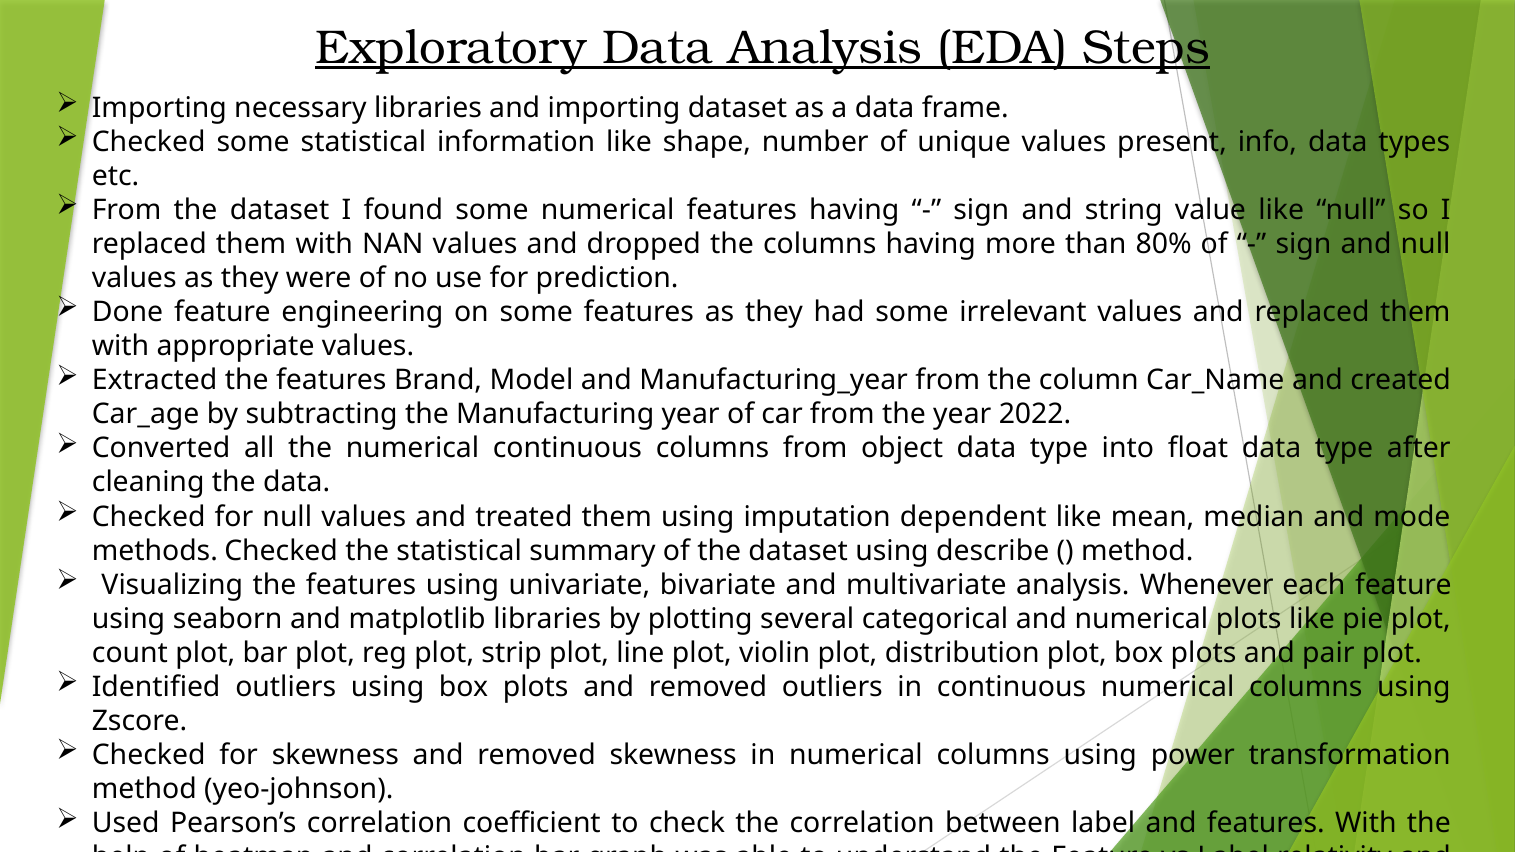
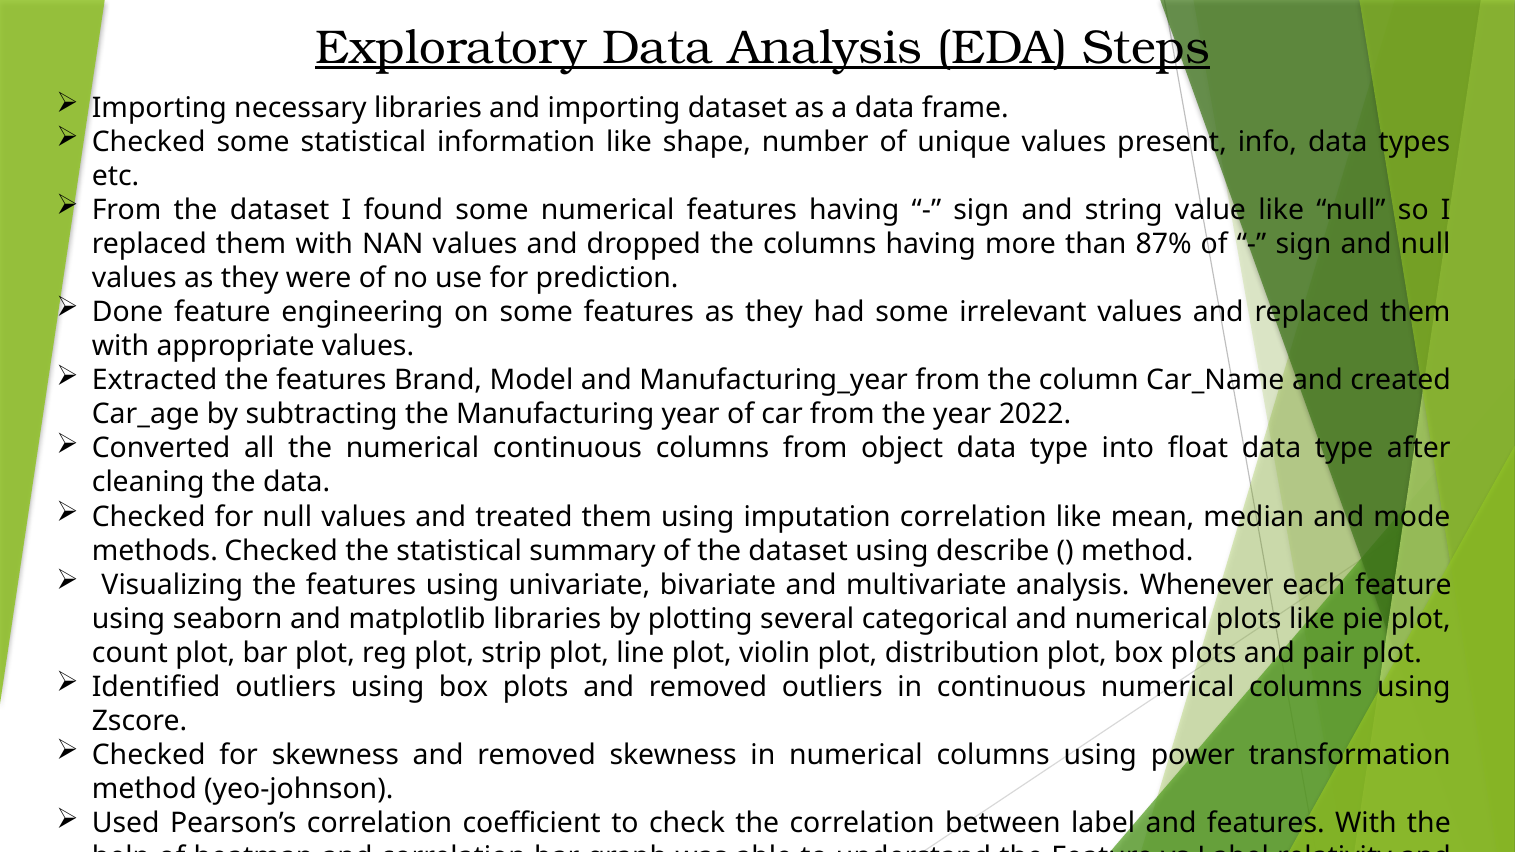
80%: 80% -> 87%
imputation dependent: dependent -> correlation
